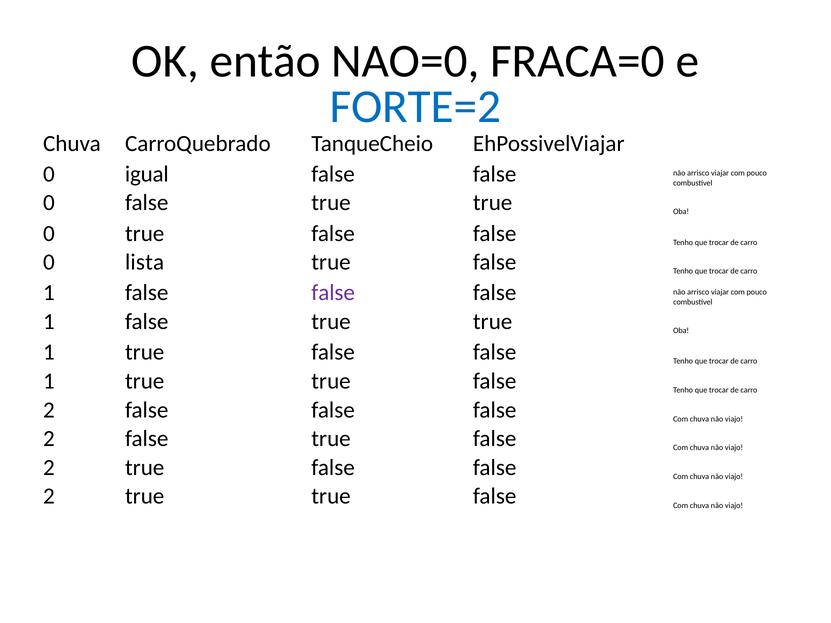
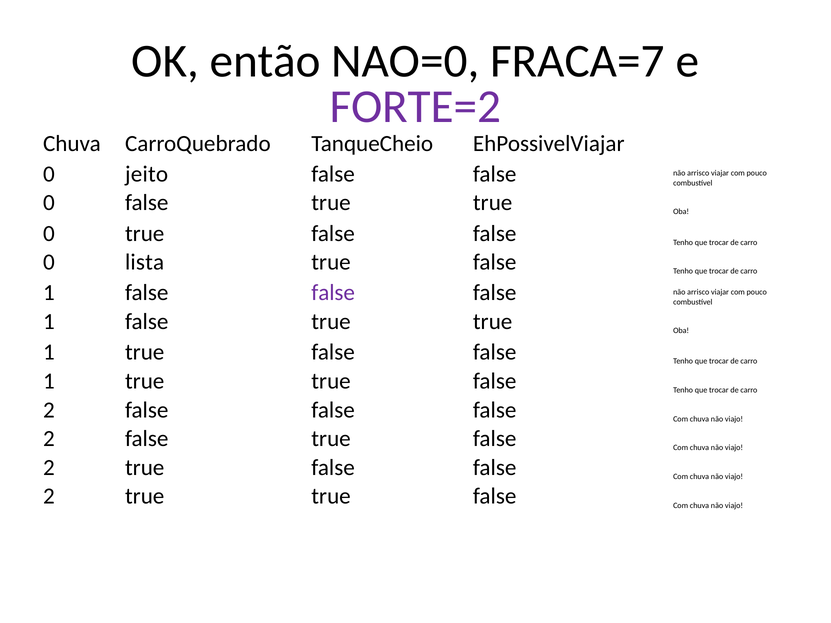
FRACA=0: FRACA=0 -> FRACA=7
FORTE=2 colour: blue -> purple
igual: igual -> jeito
